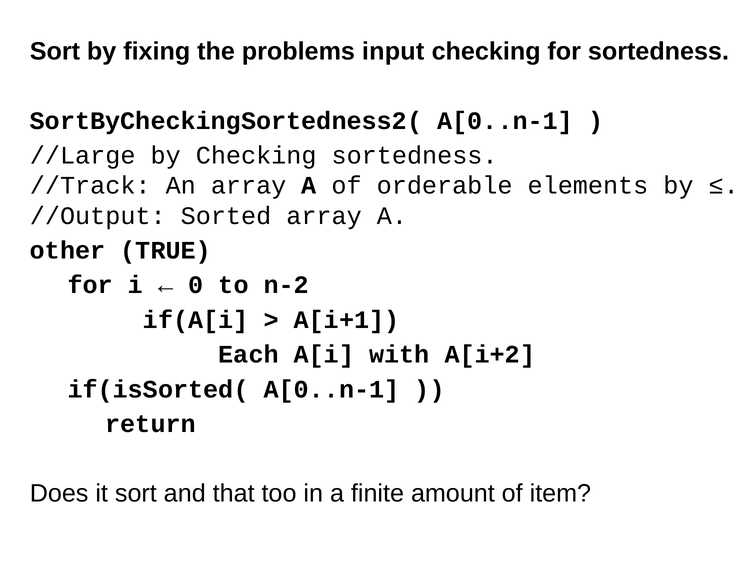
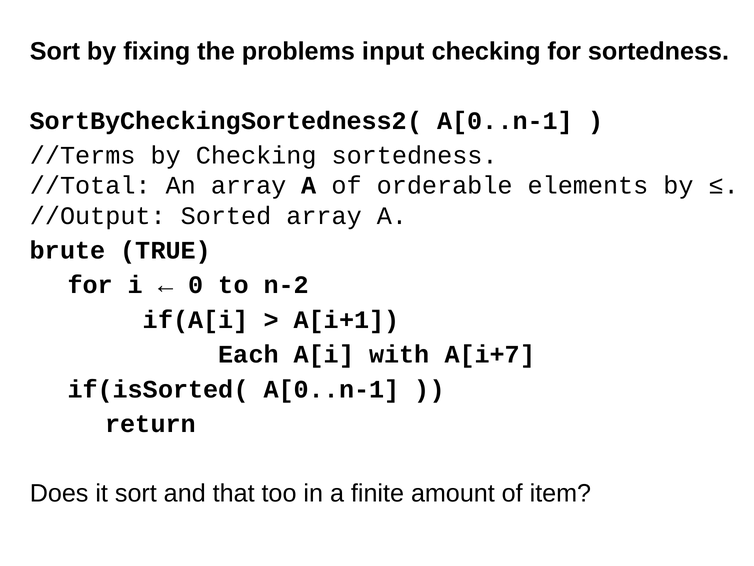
//Large: //Large -> //Terms
//Track: //Track -> //Total
other: other -> brute
A[i+2: A[i+2 -> A[i+7
